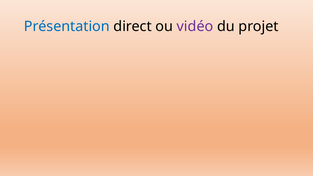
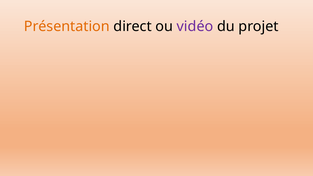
Présentation colour: blue -> orange
